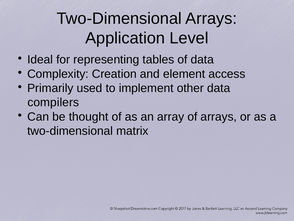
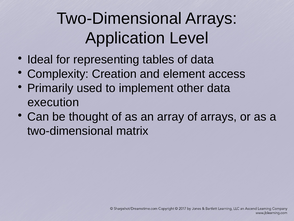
compilers: compilers -> execution
